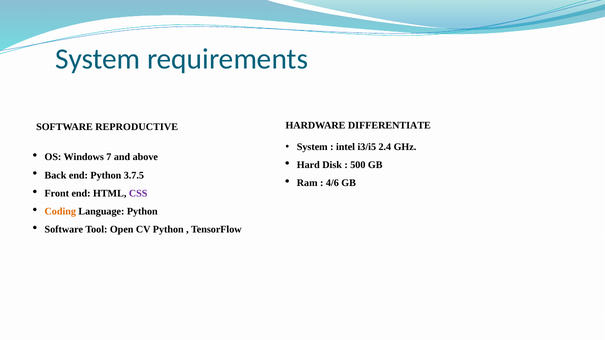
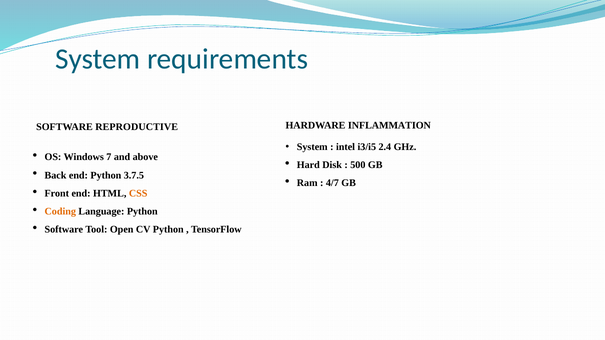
DIFFERENTIATE: DIFFERENTIATE -> INFLAMMATION
4/6: 4/6 -> 4/7
CSS colour: purple -> orange
